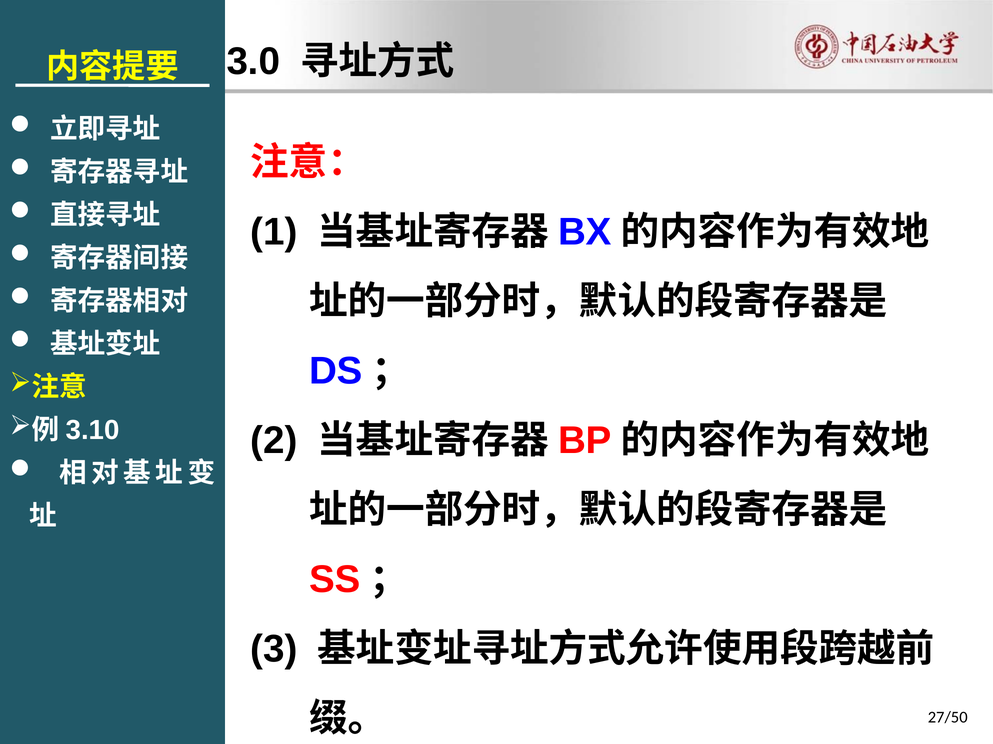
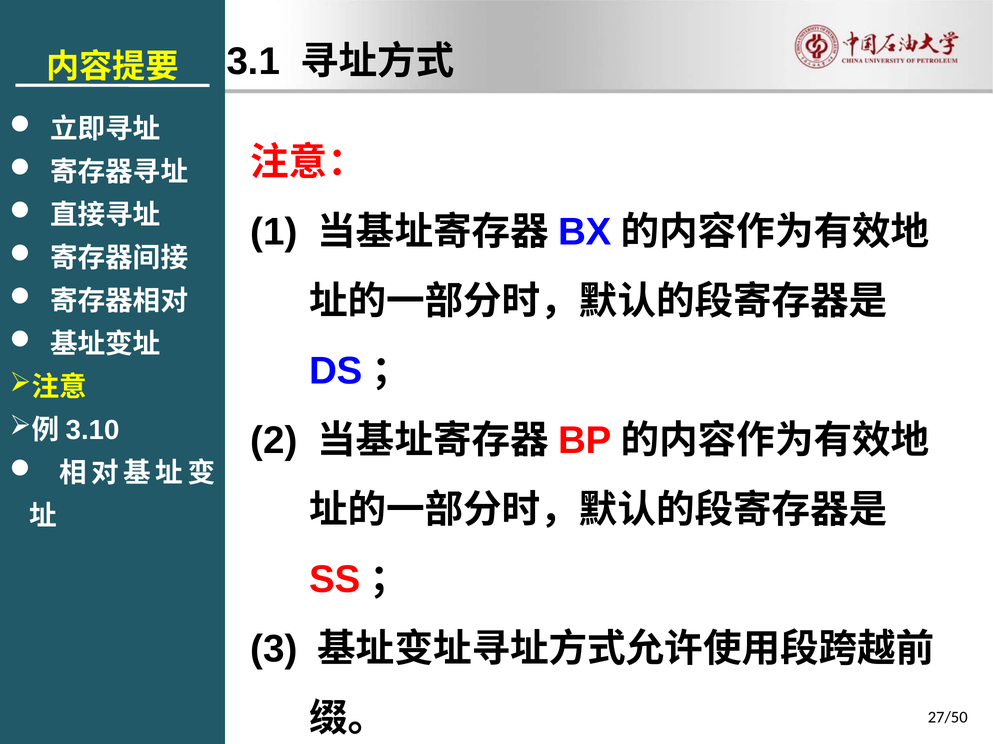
3.0: 3.0 -> 3.1
